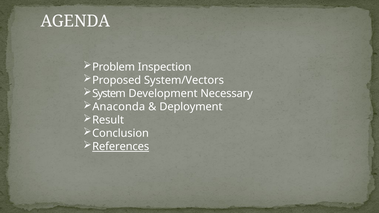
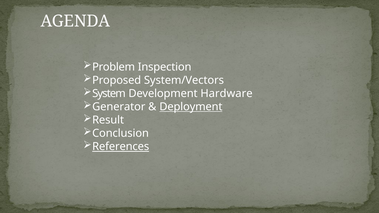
Necessary: Necessary -> Hardware
Anaconda: Anaconda -> Generator
Deployment underline: none -> present
